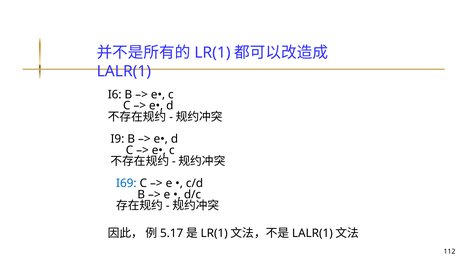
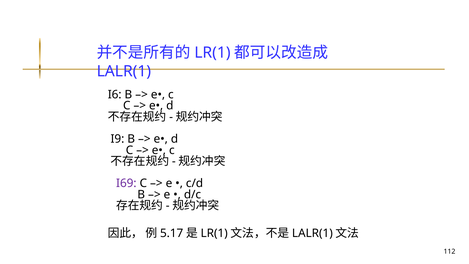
I69 colour: blue -> purple
